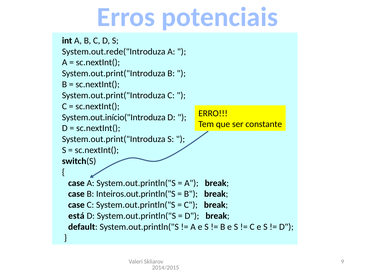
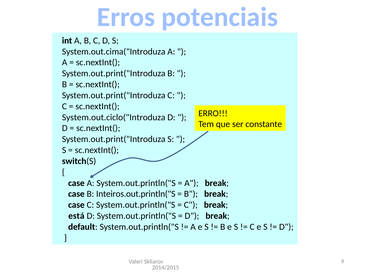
System.out.rede("Introduza: System.out.rede("Introduza -> System.out.cima("Introduza
System.out.início("Introduza: System.out.início("Introduza -> System.out.ciclo("Introduza
